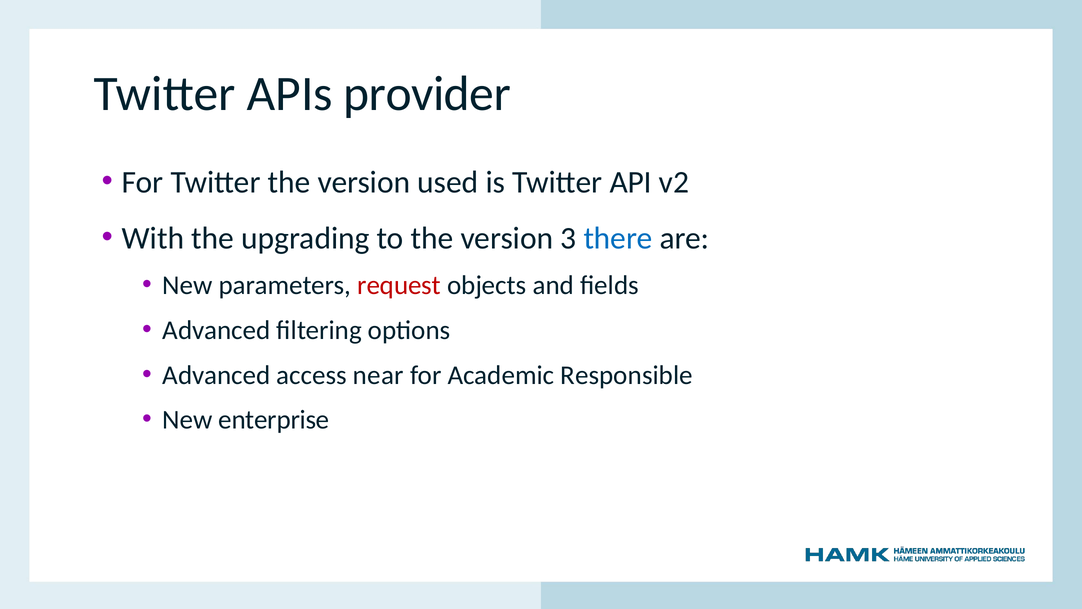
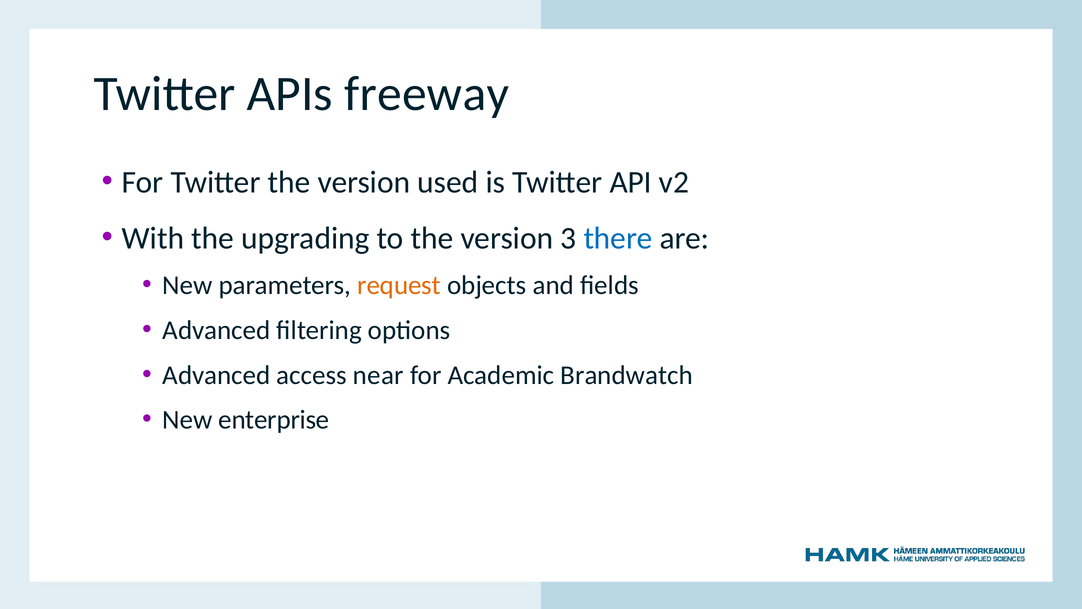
provider: provider -> freeway
request colour: red -> orange
Responsible: Responsible -> Brandwatch
